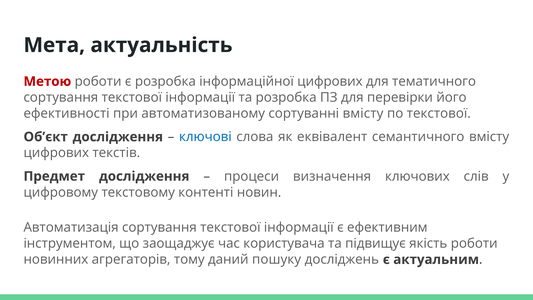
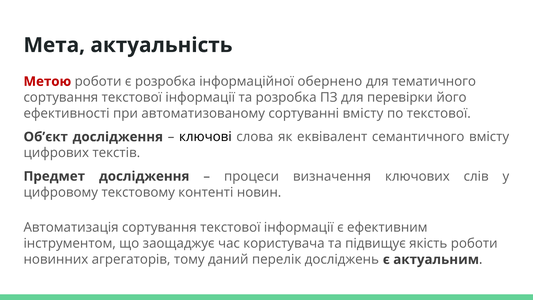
інформаційної цифрових: цифрових -> обернено
ключові colour: blue -> black
пошуку: пошуку -> перелік
